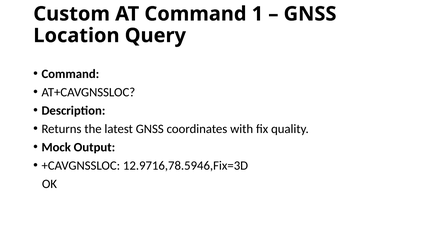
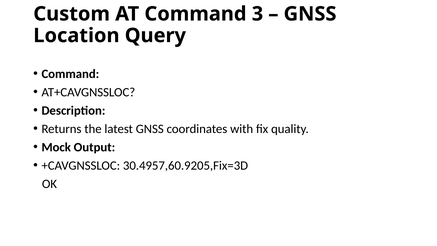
1: 1 -> 3
12.9716,78.5946,Fix=3D: 12.9716,78.5946,Fix=3D -> 30.4957,60.9205,Fix=3D
